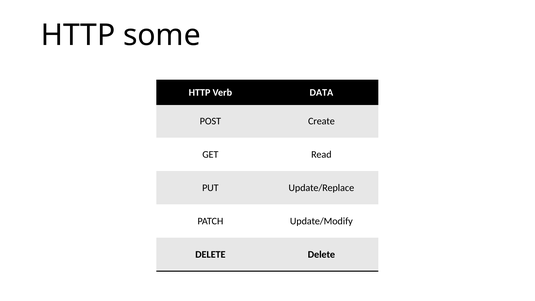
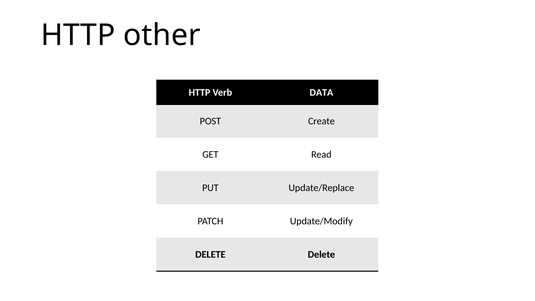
some: some -> other
